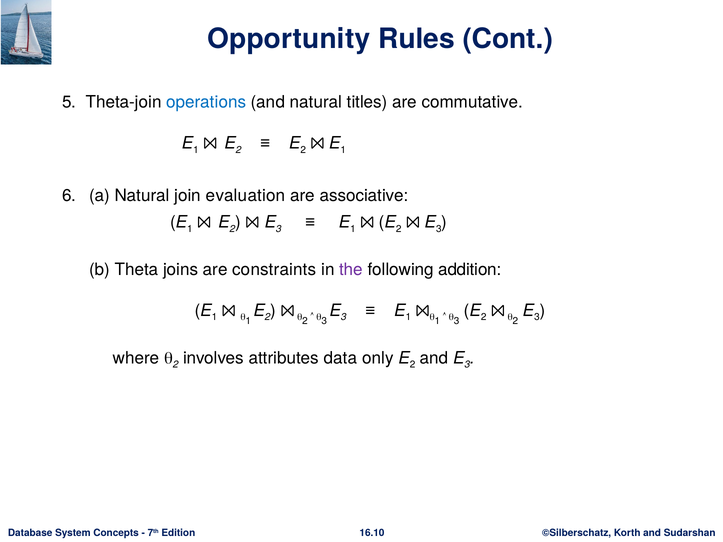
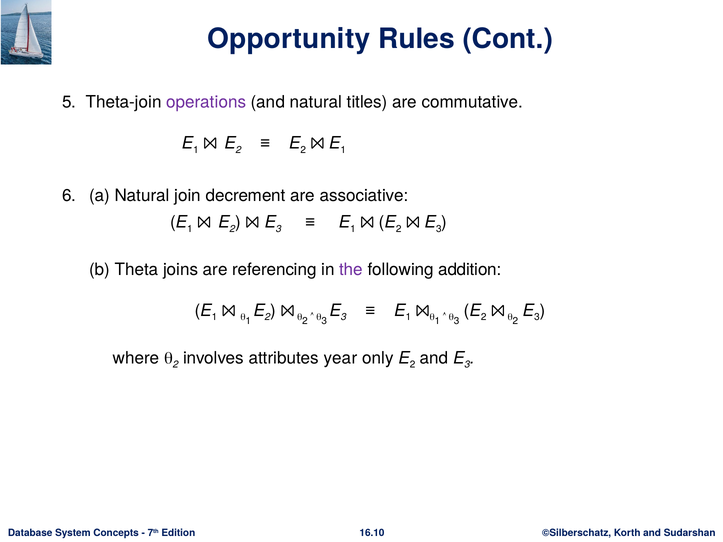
operations colour: blue -> purple
evaluation: evaluation -> decrement
constraints: constraints -> referencing
data: data -> year
